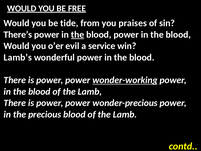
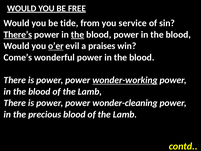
praises: praises -> service
There’s underline: none -> present
o’er underline: none -> present
service: service -> praises
Lamb’s: Lamb’s -> Come’s
wonder-precious: wonder-precious -> wonder-cleaning
